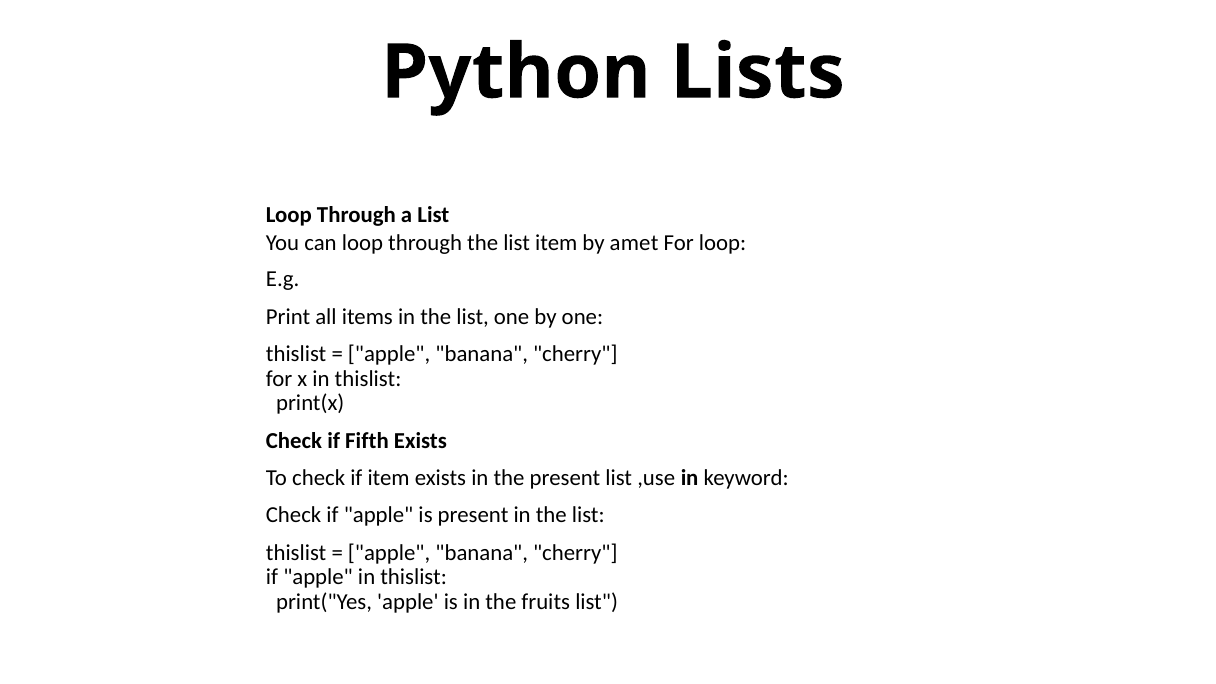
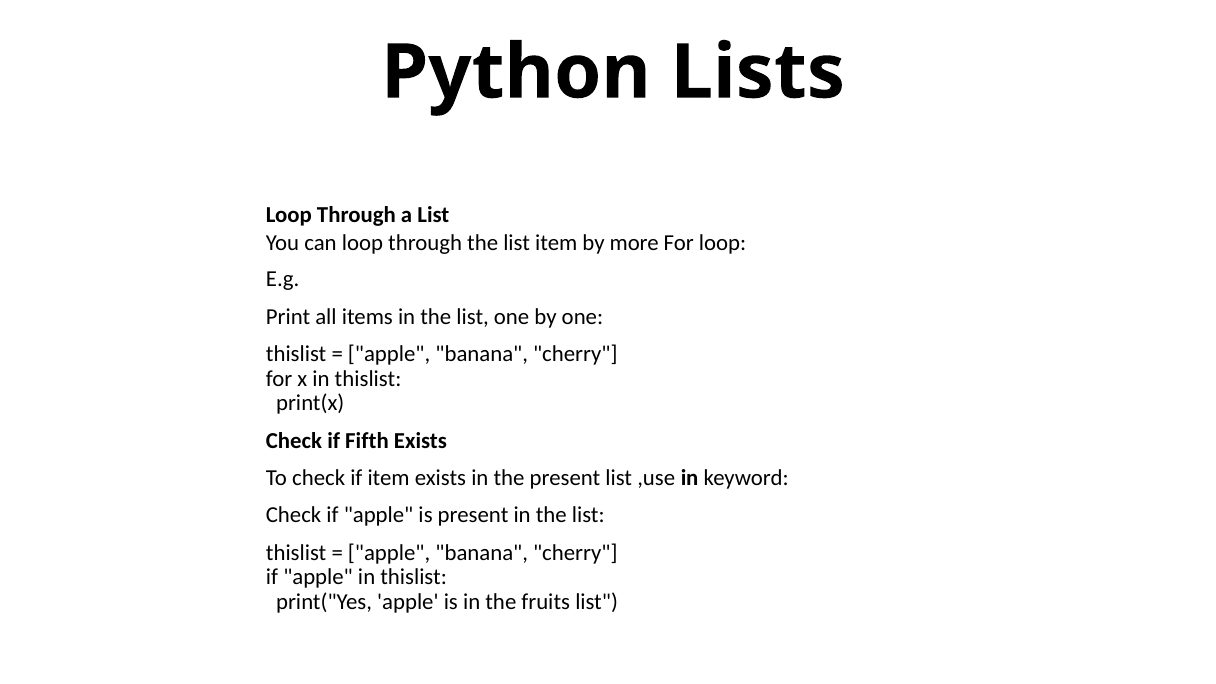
amet: amet -> more
